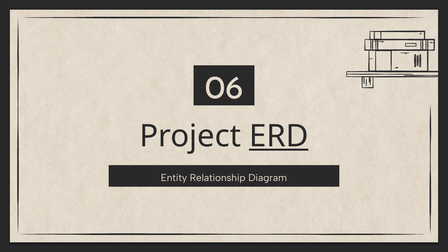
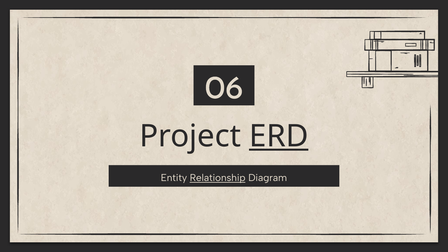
Relationship underline: none -> present
